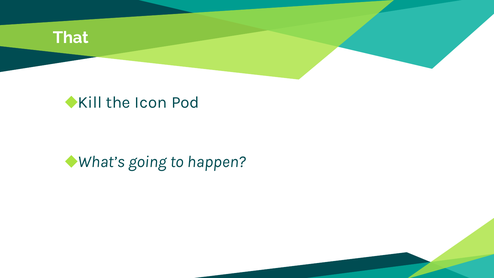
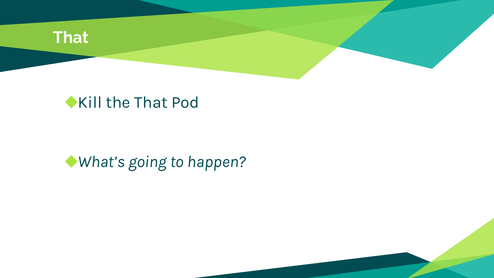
the Icon: Icon -> That
